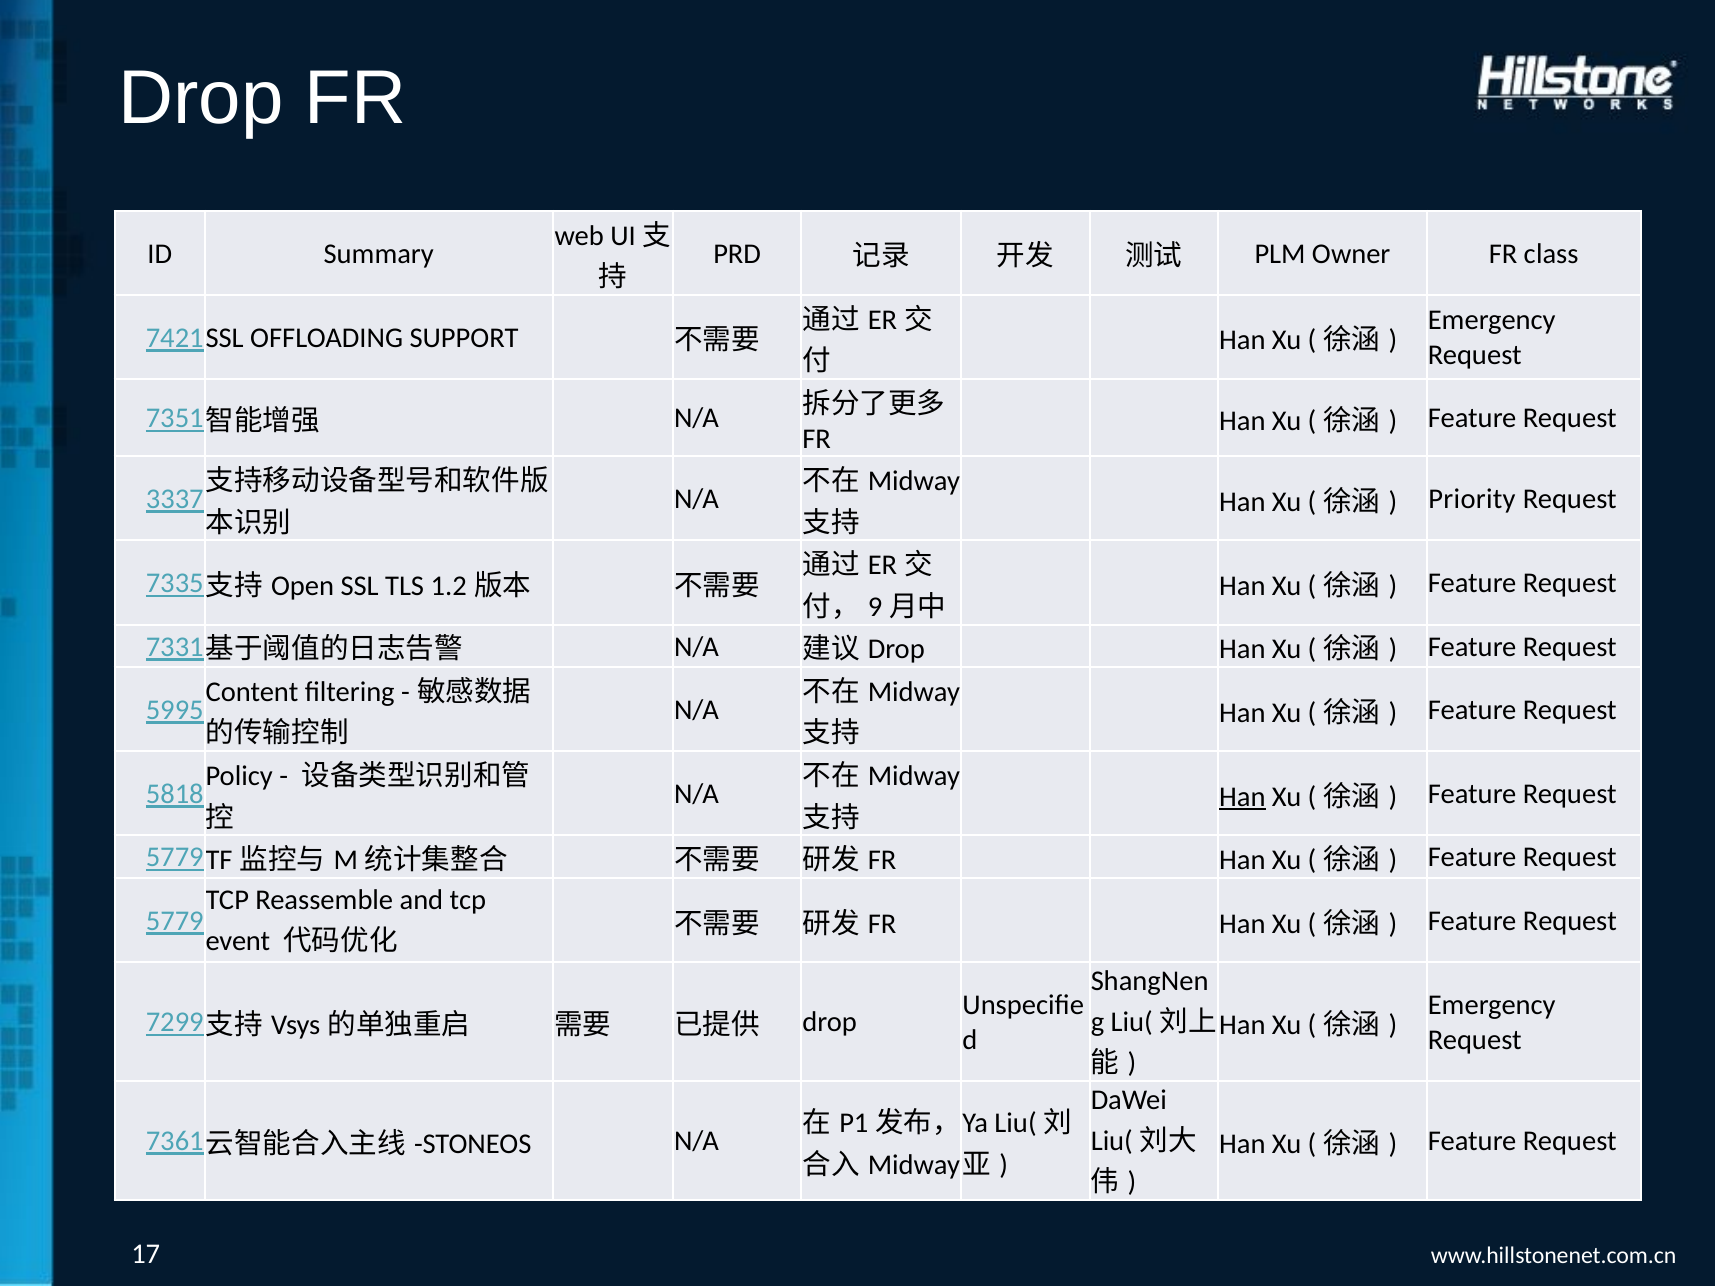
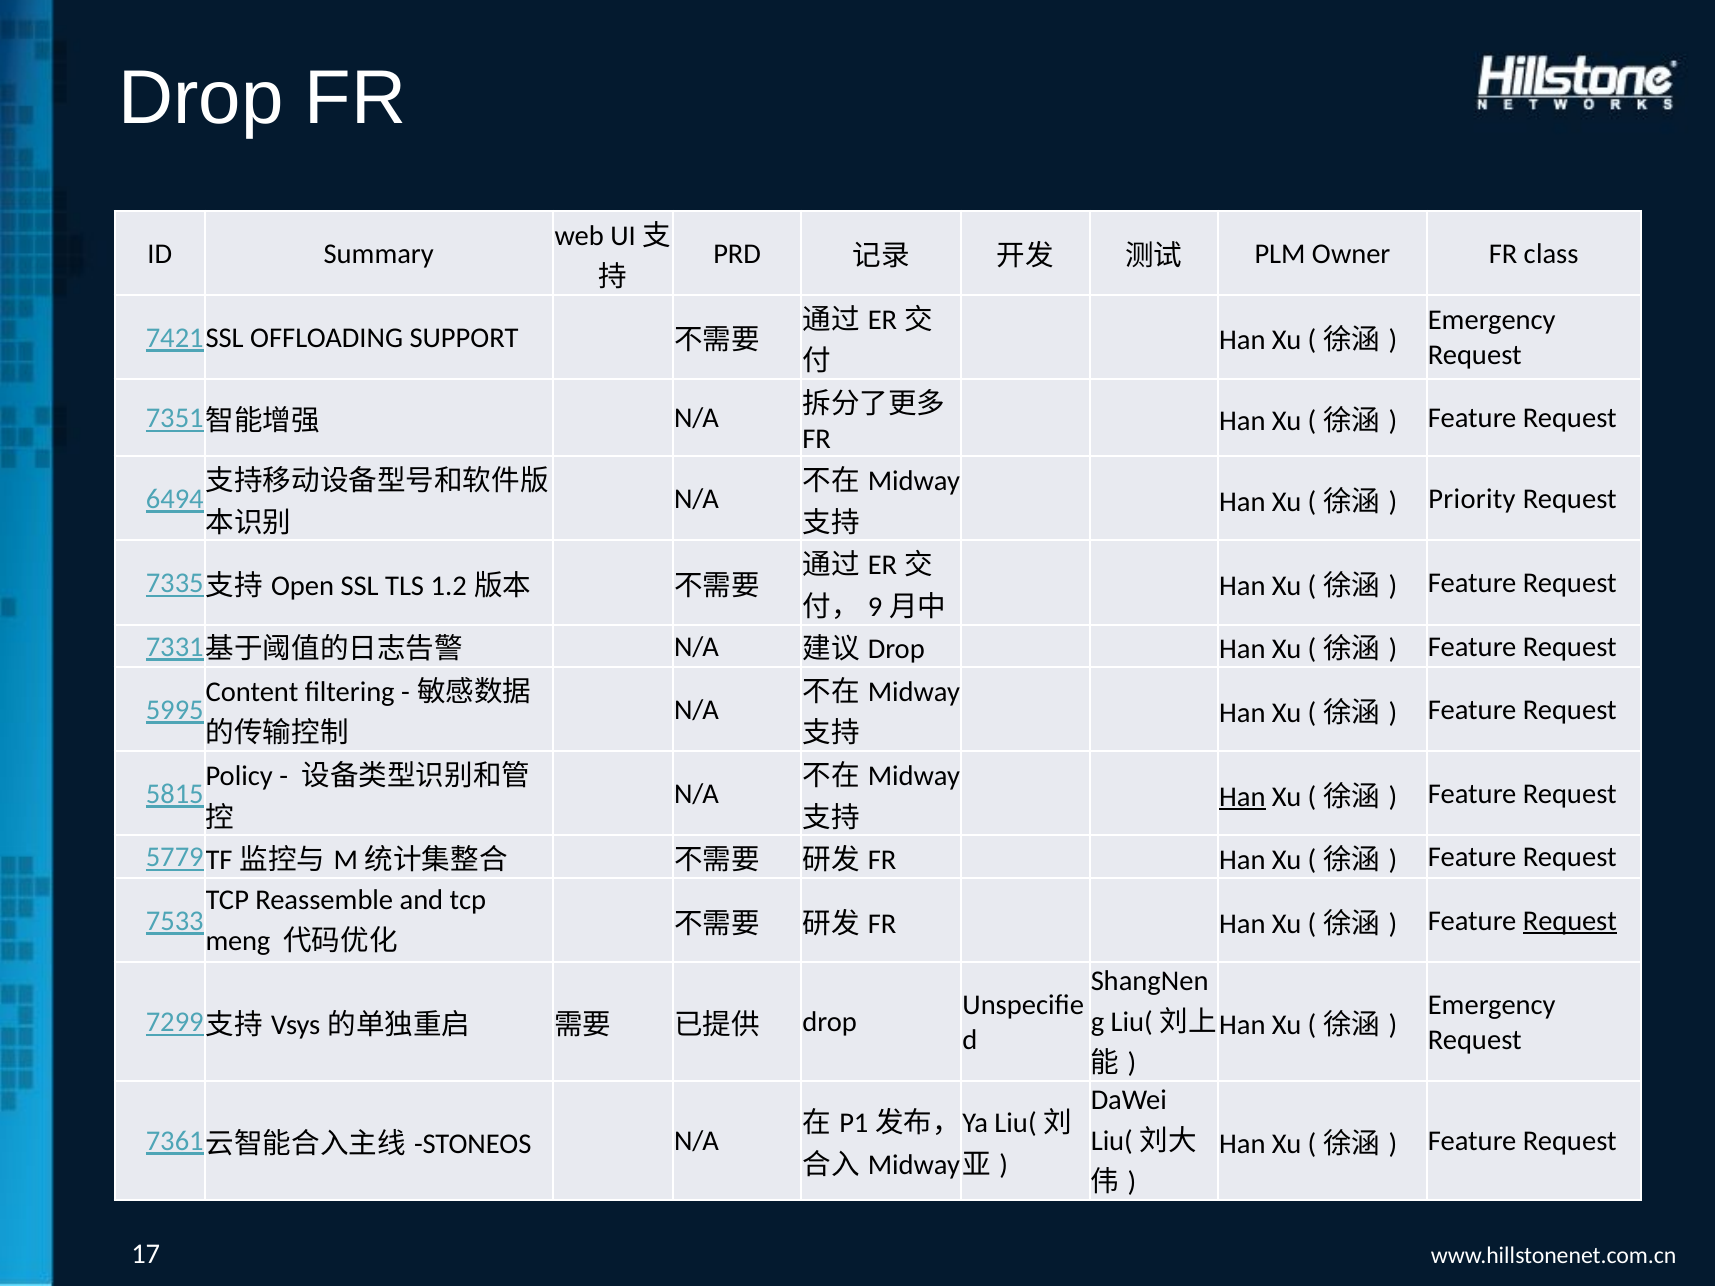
3337: 3337 -> 6494
5818: 5818 -> 5815
5779: 5779 -> 7533
Request at (1570, 921) underline: none -> present
event: event -> meng
